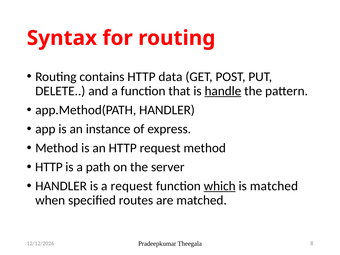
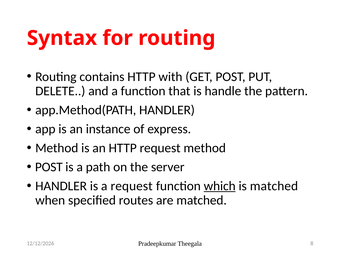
data: data -> with
handle underline: present -> none
HTTP at (49, 167): HTTP -> POST
